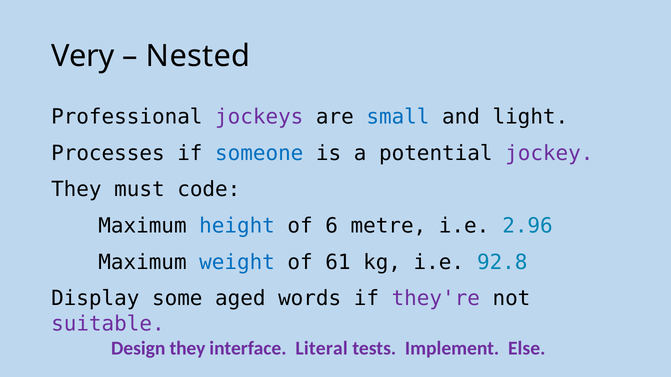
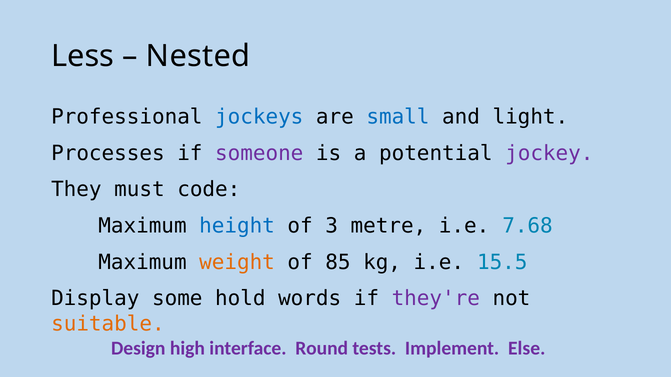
Very: Very -> Less
jockeys colour: purple -> blue
someone colour: blue -> purple
6: 6 -> 3
2.96: 2.96 -> 7.68
weight colour: blue -> orange
61: 61 -> 85
92.8: 92.8 -> 15.5
aged: aged -> hold
suitable colour: purple -> orange
Design they: they -> high
Literal: Literal -> Round
